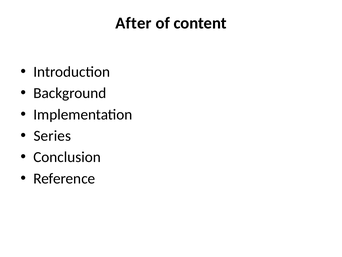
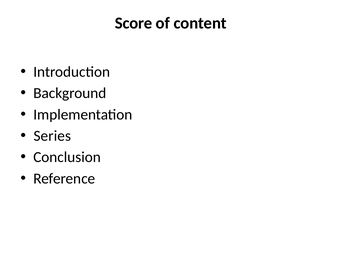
After: After -> Score
